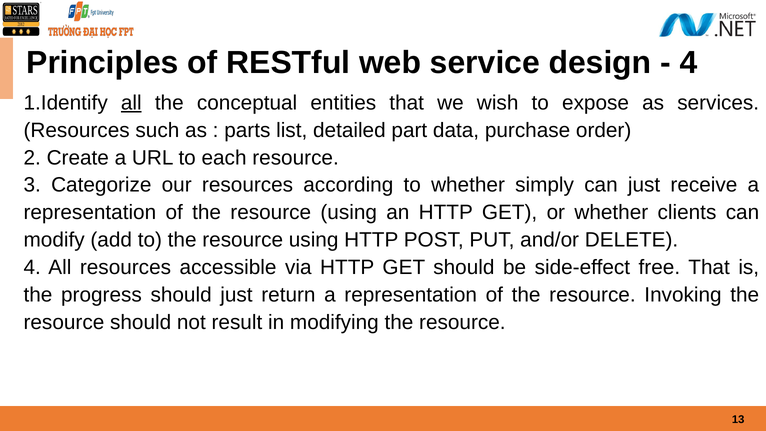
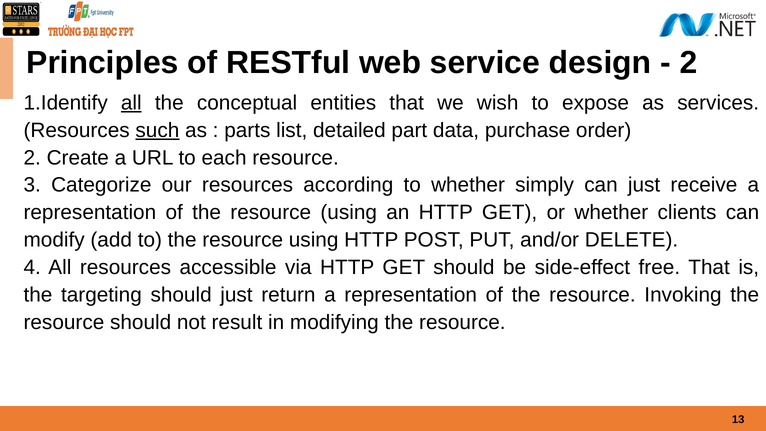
4 at (689, 63): 4 -> 2
such underline: none -> present
progress: progress -> targeting
